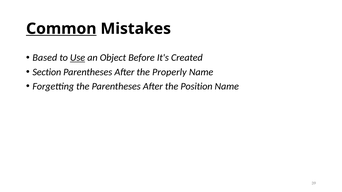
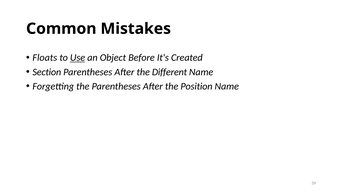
Common underline: present -> none
Based: Based -> Floats
Properly: Properly -> Different
